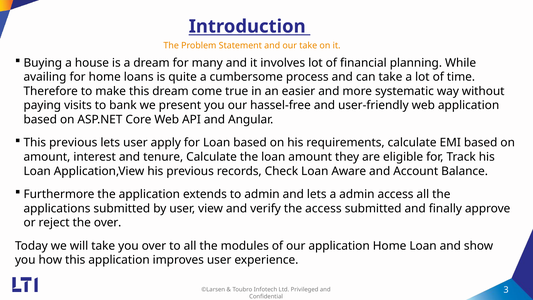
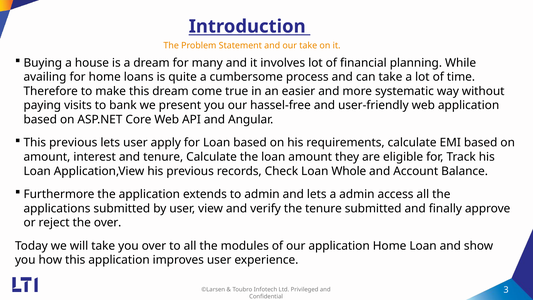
Aware: Aware -> Whole
the access: access -> tenure
